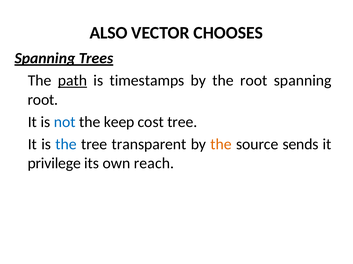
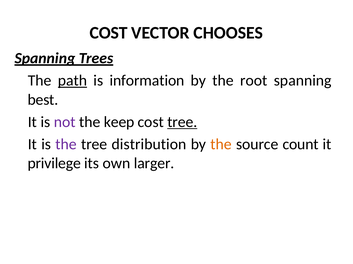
ALSO at (109, 33): ALSO -> COST
timestamps: timestamps -> information
root at (43, 100): root -> best
not colour: blue -> purple
tree at (182, 122) underline: none -> present
the at (66, 145) colour: blue -> purple
transparent: transparent -> distribution
sends: sends -> count
reach: reach -> larger
